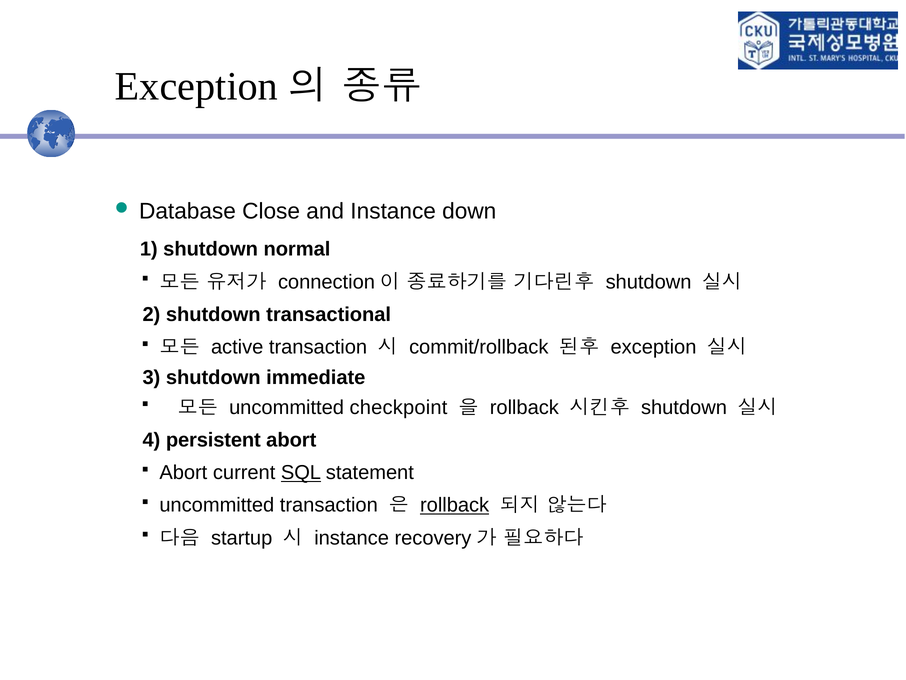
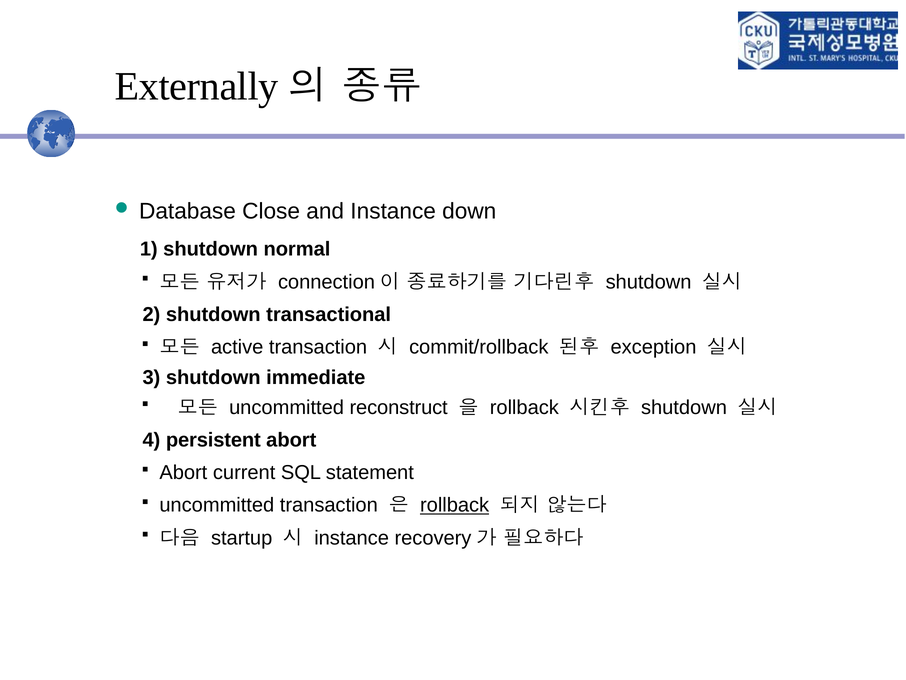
Exception at (196, 87): Exception -> Externally
checkpoint: checkpoint -> reconstruct
SQL underline: present -> none
